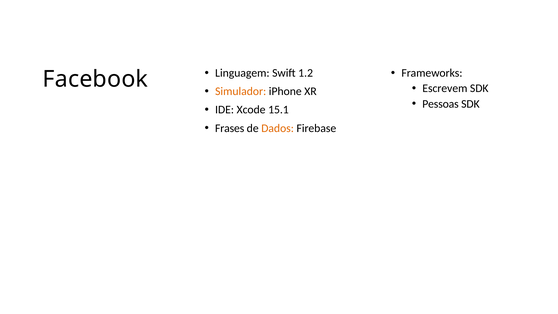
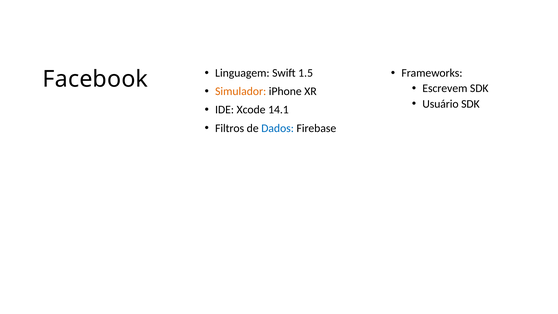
1.2: 1.2 -> 1.5
Pessoas: Pessoas -> Usuário
15.1: 15.1 -> 14.1
Frases: Frases -> Filtros
Dados colour: orange -> blue
